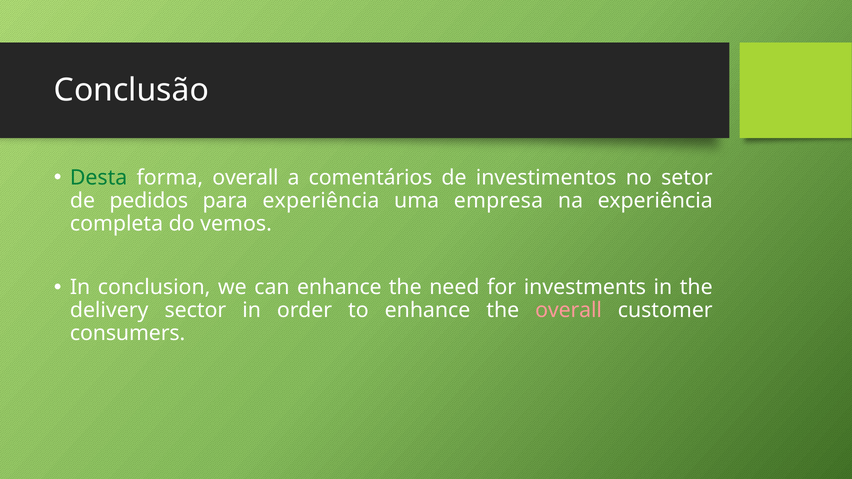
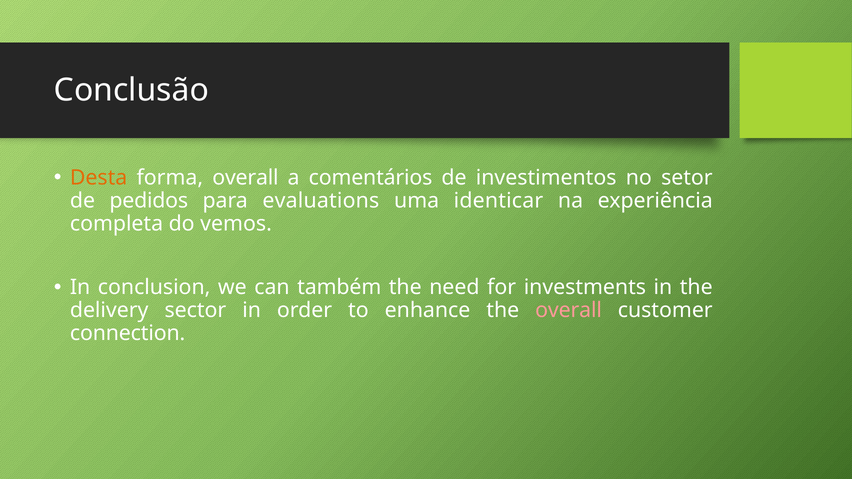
Desta colour: green -> orange
para experiência: experiência -> evaluations
empresa: empresa -> identicar
can enhance: enhance -> também
consumers: consumers -> connection
